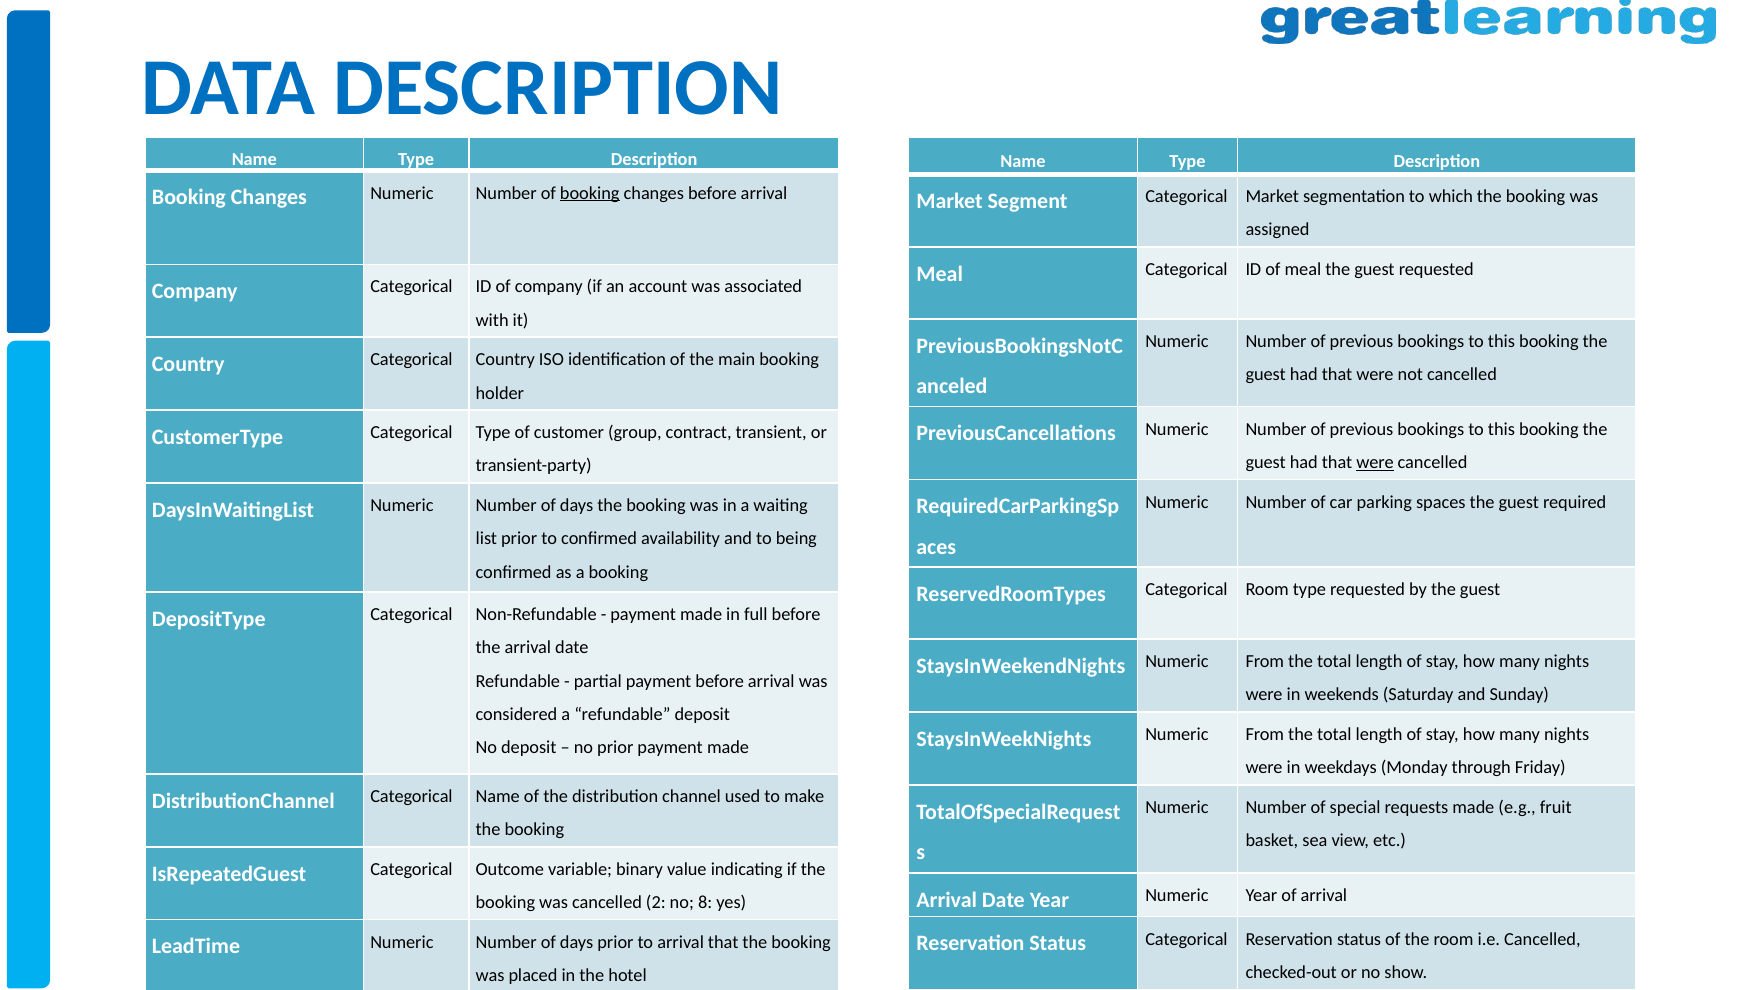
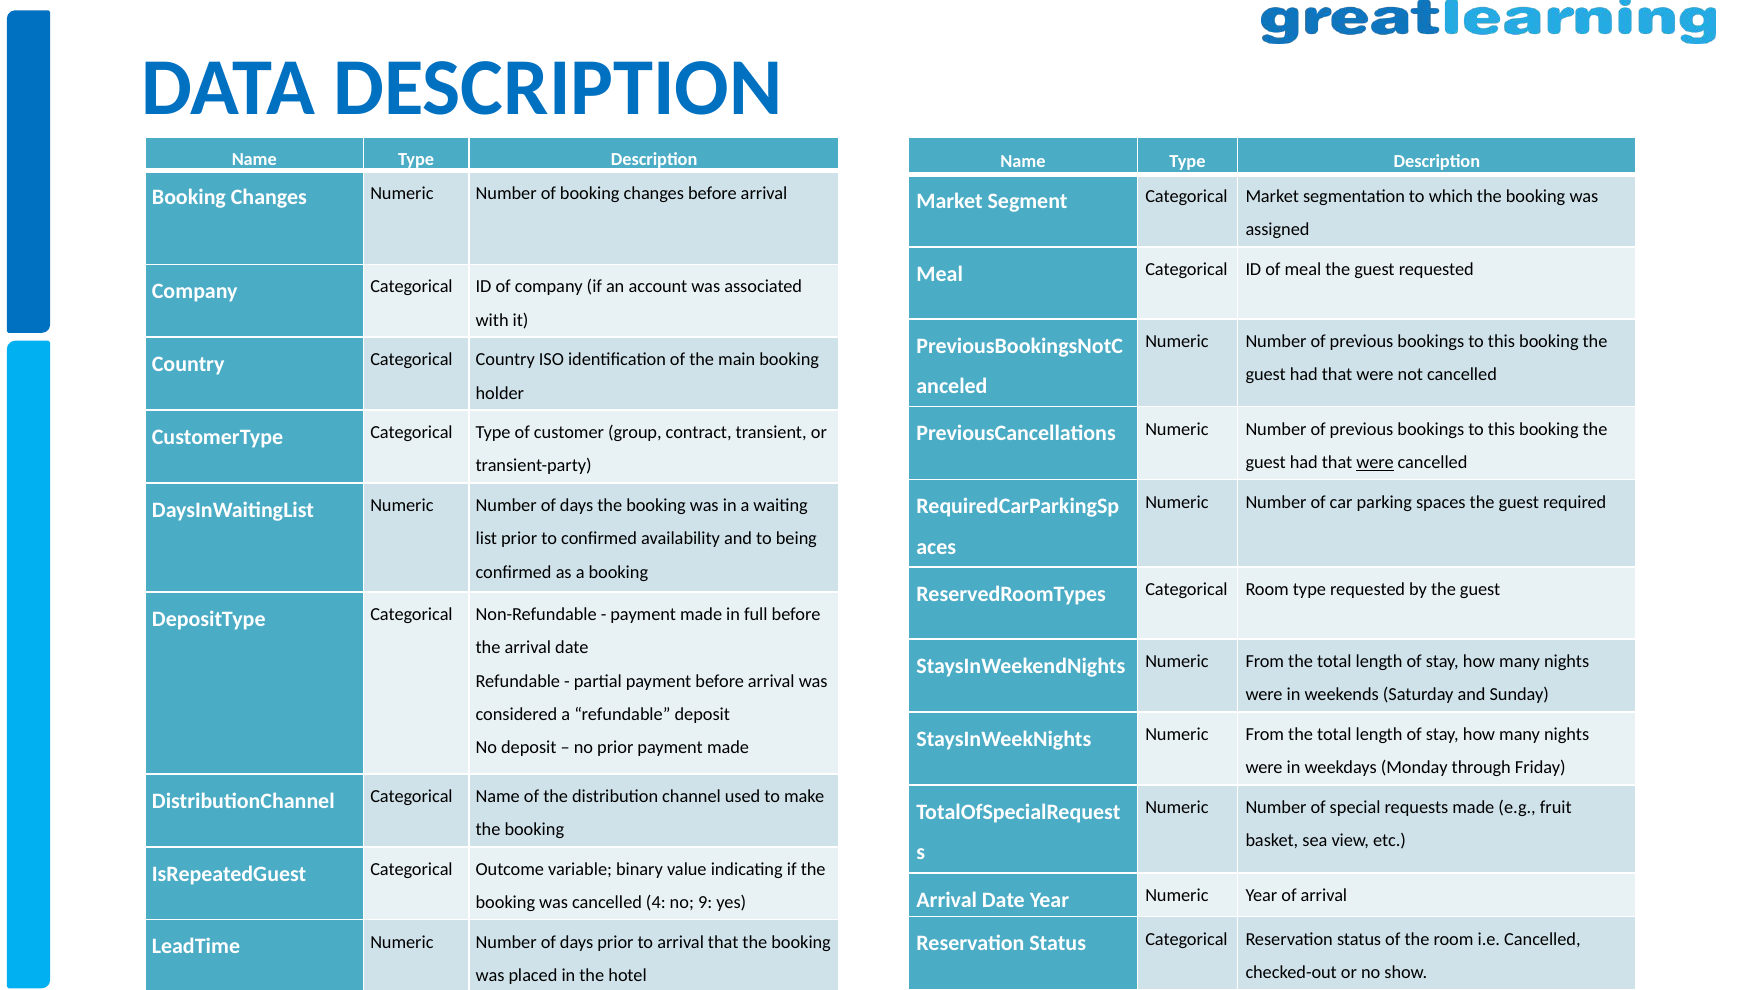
booking at (590, 193) underline: present -> none
2: 2 -> 4
8: 8 -> 9
